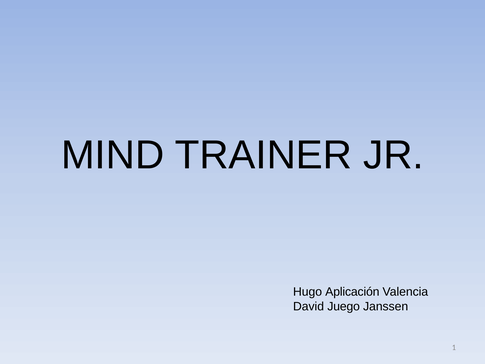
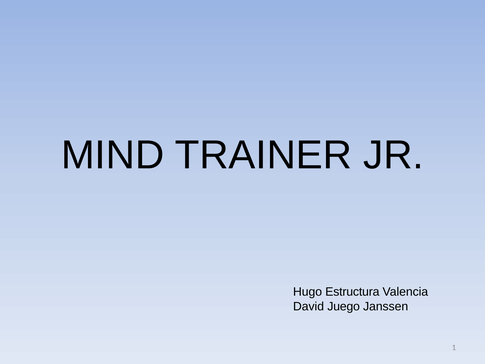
Aplicación: Aplicación -> Estructura
